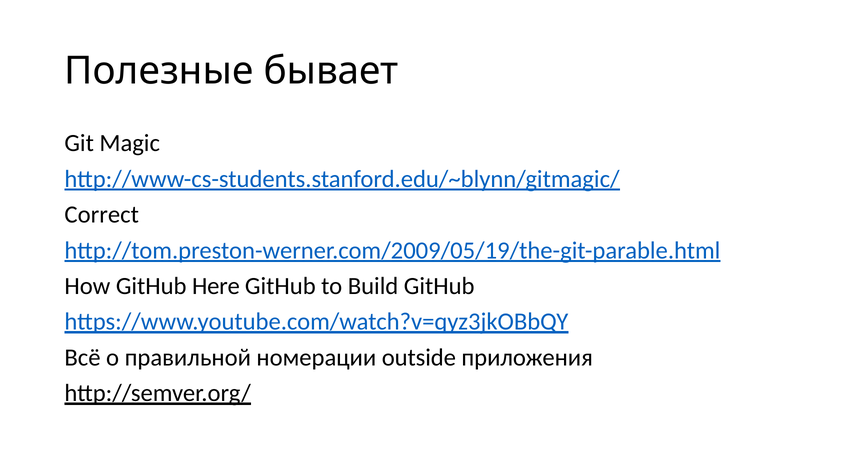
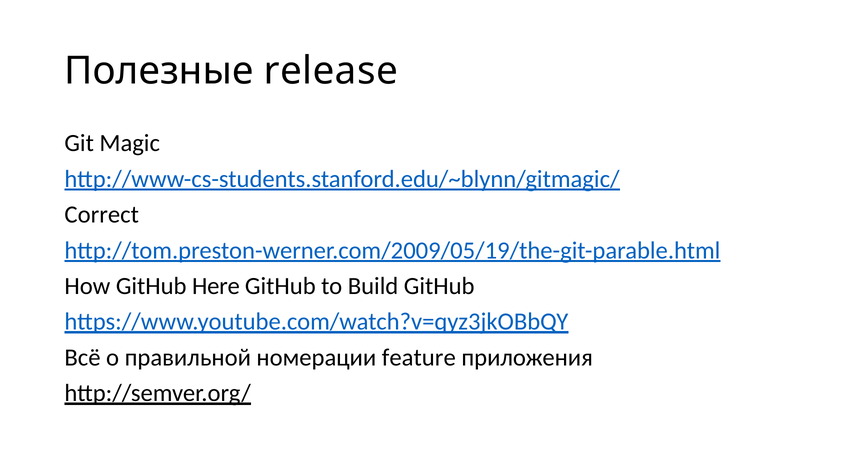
бывает: бывает -> release
outside: outside -> feature
